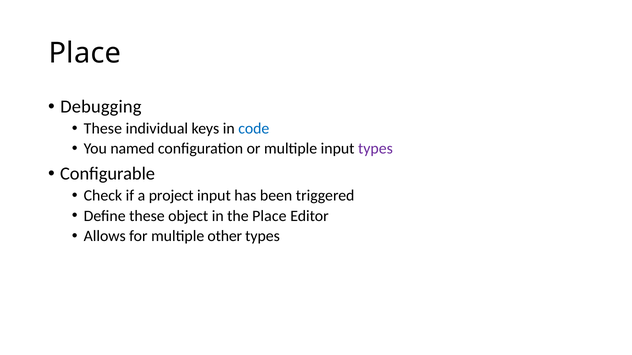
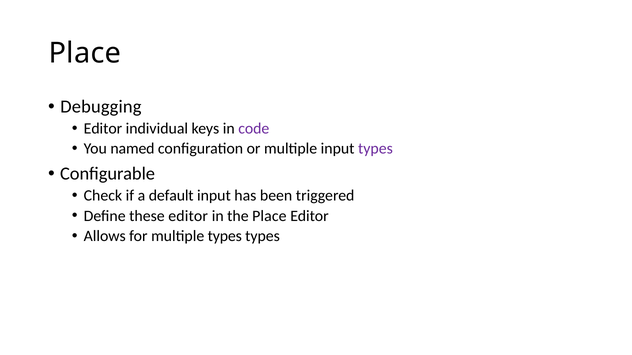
These at (103, 129): These -> Editor
code colour: blue -> purple
project: project -> default
these object: object -> editor
multiple other: other -> types
